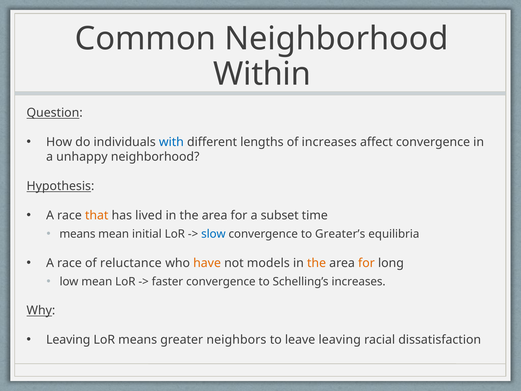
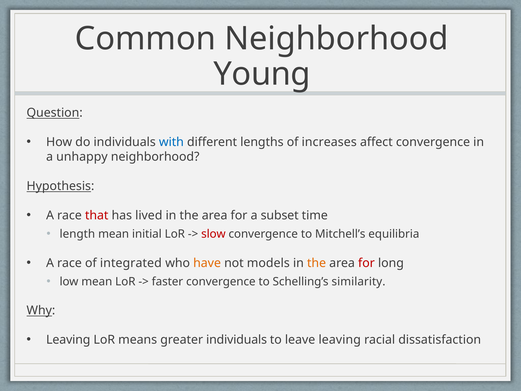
Within: Within -> Young
that colour: orange -> red
means at (77, 234): means -> length
slow colour: blue -> red
Greater’s: Greater’s -> Mitchell’s
reluctance: reluctance -> integrated
for at (366, 263) colour: orange -> red
Schelling’s increases: increases -> similarity
greater neighbors: neighbors -> individuals
